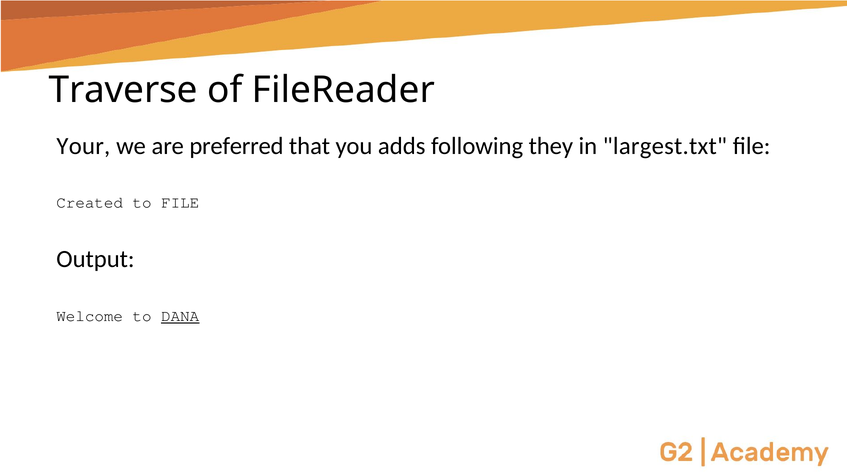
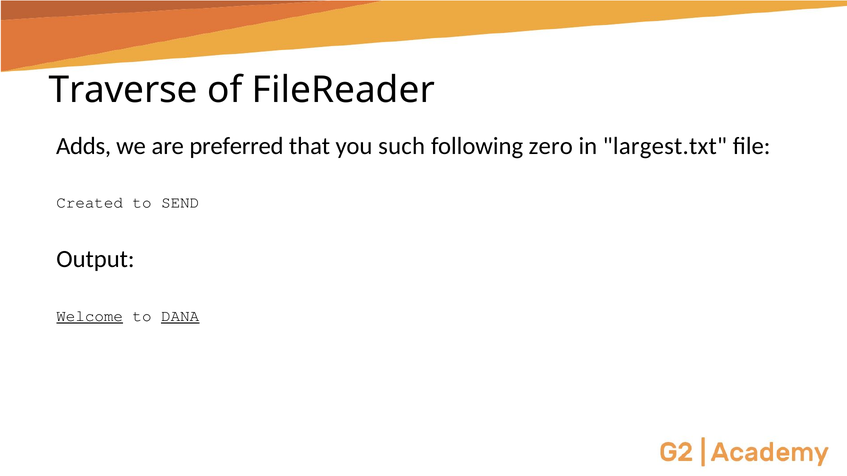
Your: Your -> Adds
adds: adds -> such
they: they -> zero
to FILE: FILE -> SEND
Welcome underline: none -> present
